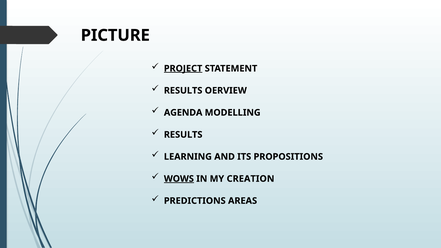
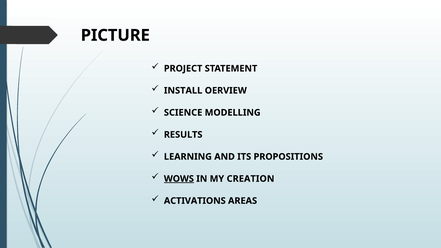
PROJECT underline: present -> none
RESULTS at (183, 91): RESULTS -> INSTALL
AGENDA: AGENDA -> SCIENCE
PREDICTIONS: PREDICTIONS -> ACTIVATIONS
